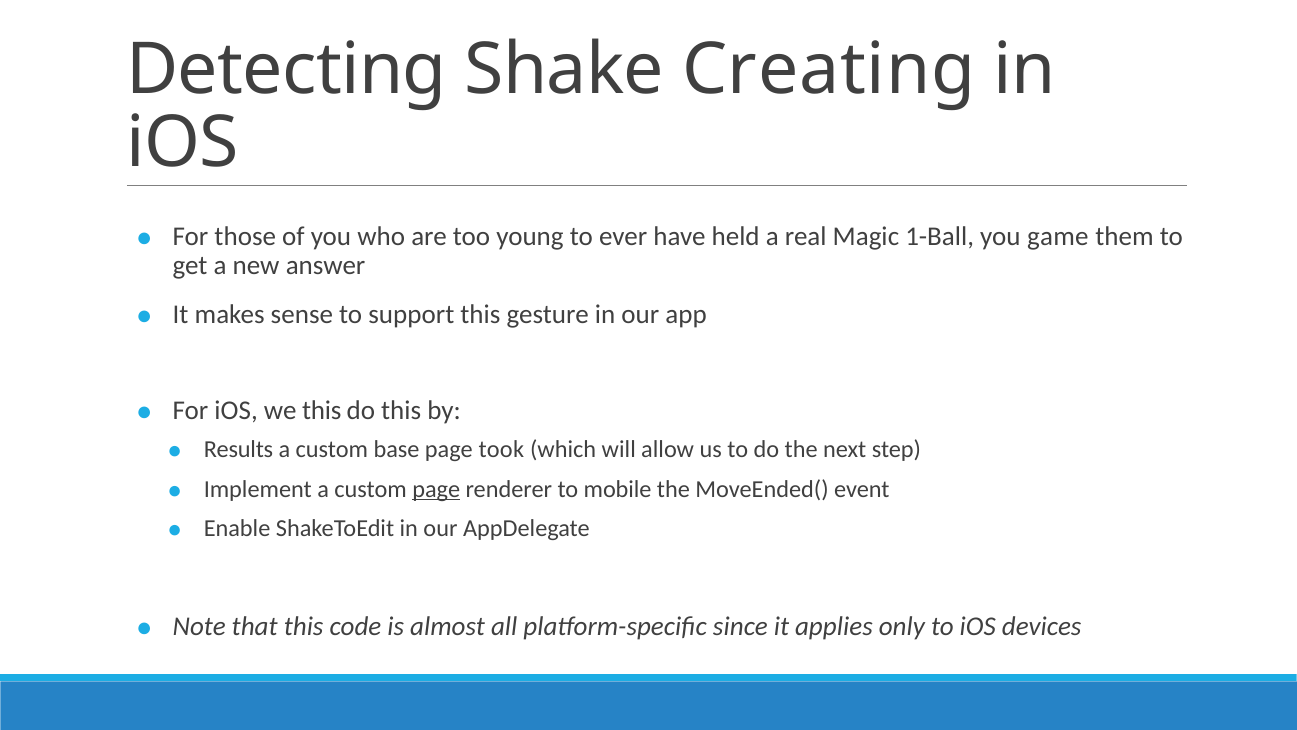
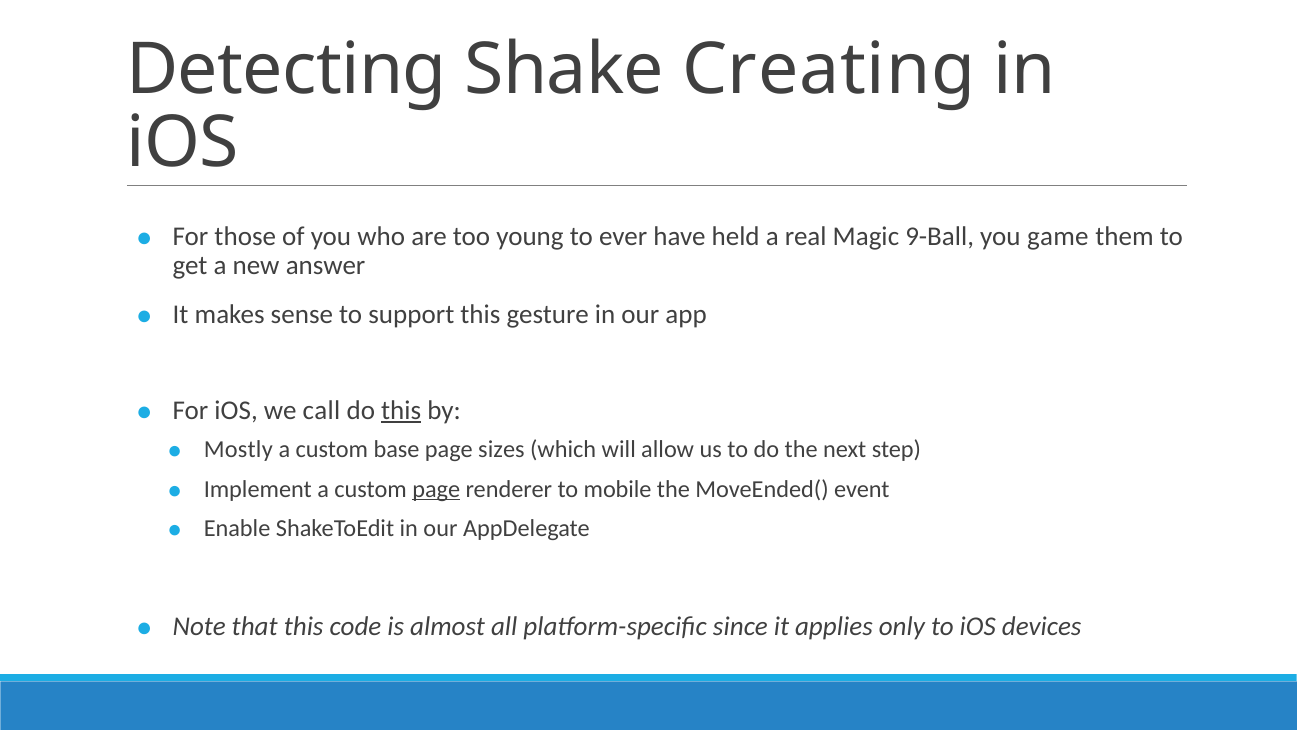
1-Ball: 1-Ball -> 9-Ball
we this: this -> call
this at (401, 410) underline: none -> present
Results: Results -> Mostly
took: took -> sizes
